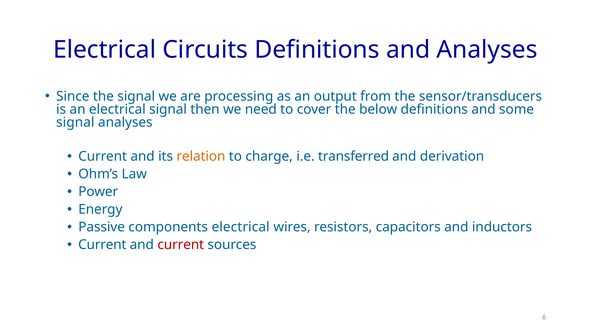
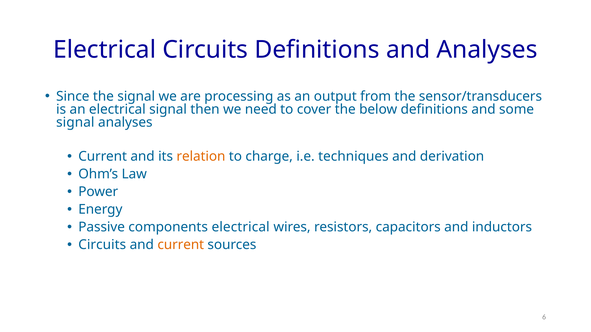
transferred: transferred -> techniques
Current at (102, 245): Current -> Circuits
current at (181, 245) colour: red -> orange
